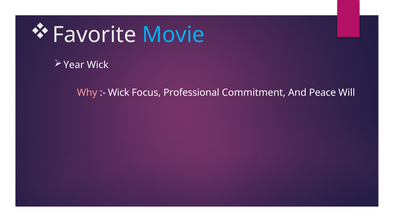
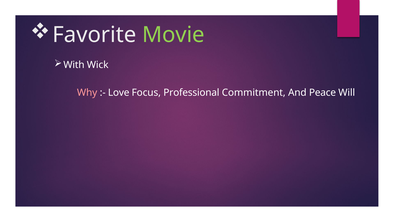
Movie colour: light blue -> light green
Year: Year -> With
Wick at (119, 92): Wick -> Love
